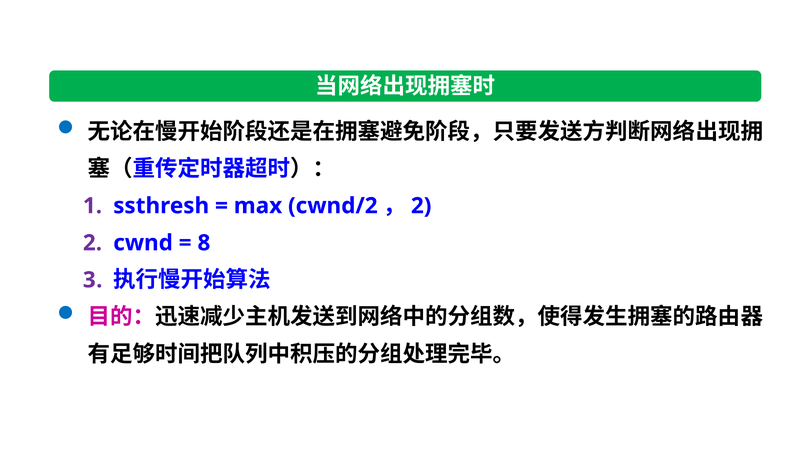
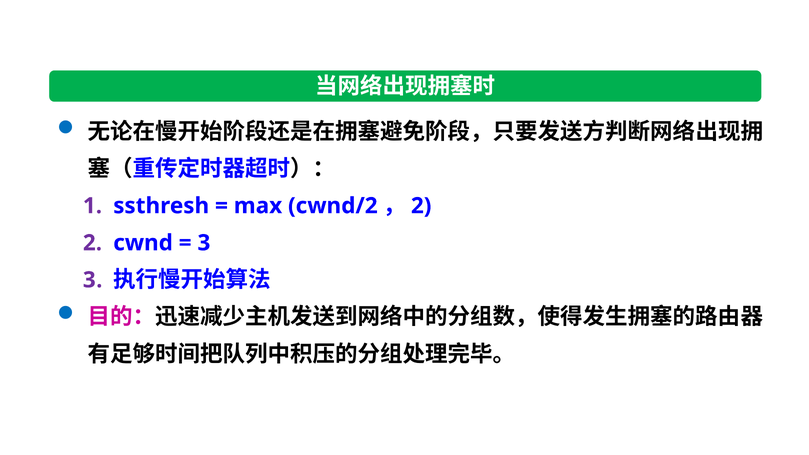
8 at (204, 243): 8 -> 3
